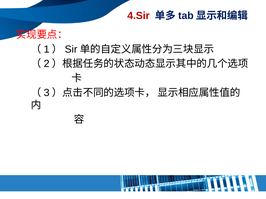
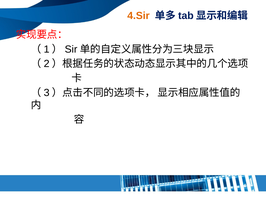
4.Sir colour: red -> orange
